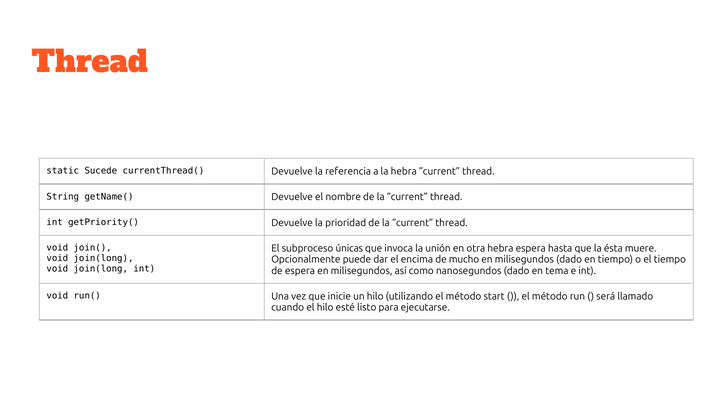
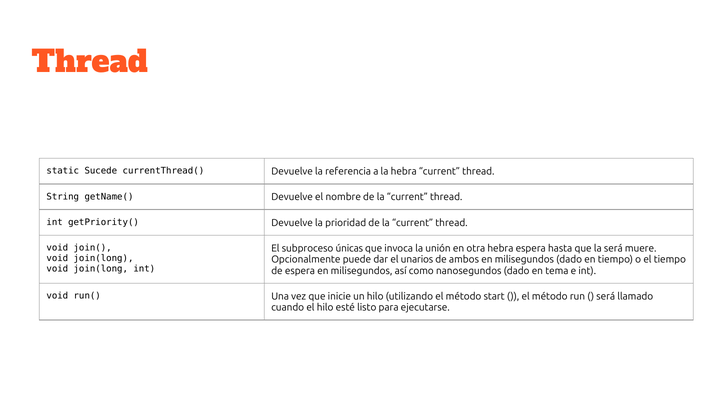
la ésta: ésta -> será
encima: encima -> unarios
mucho: mucho -> ambos
